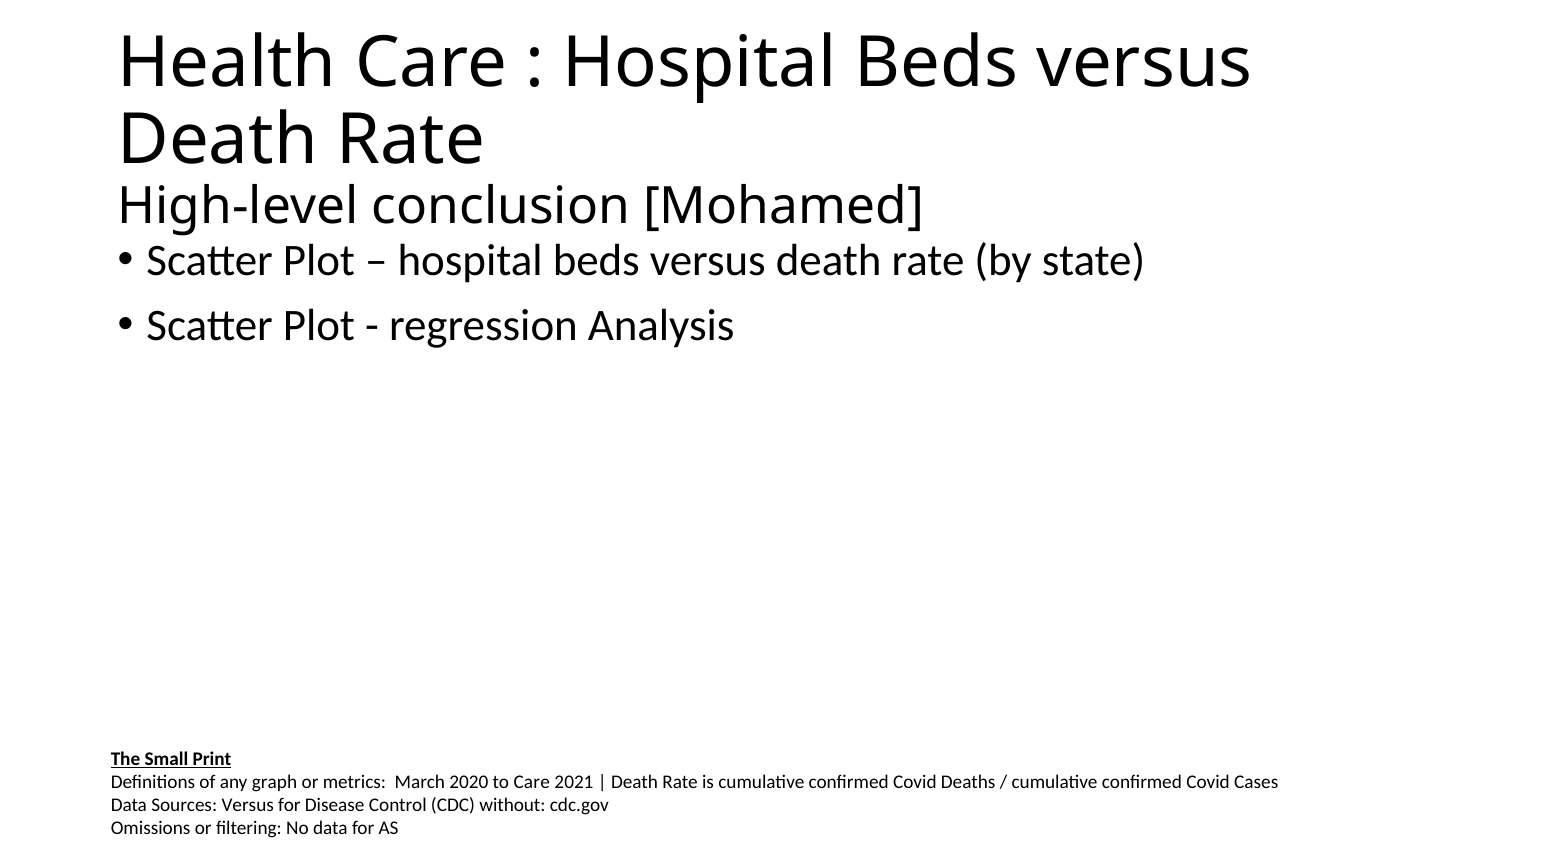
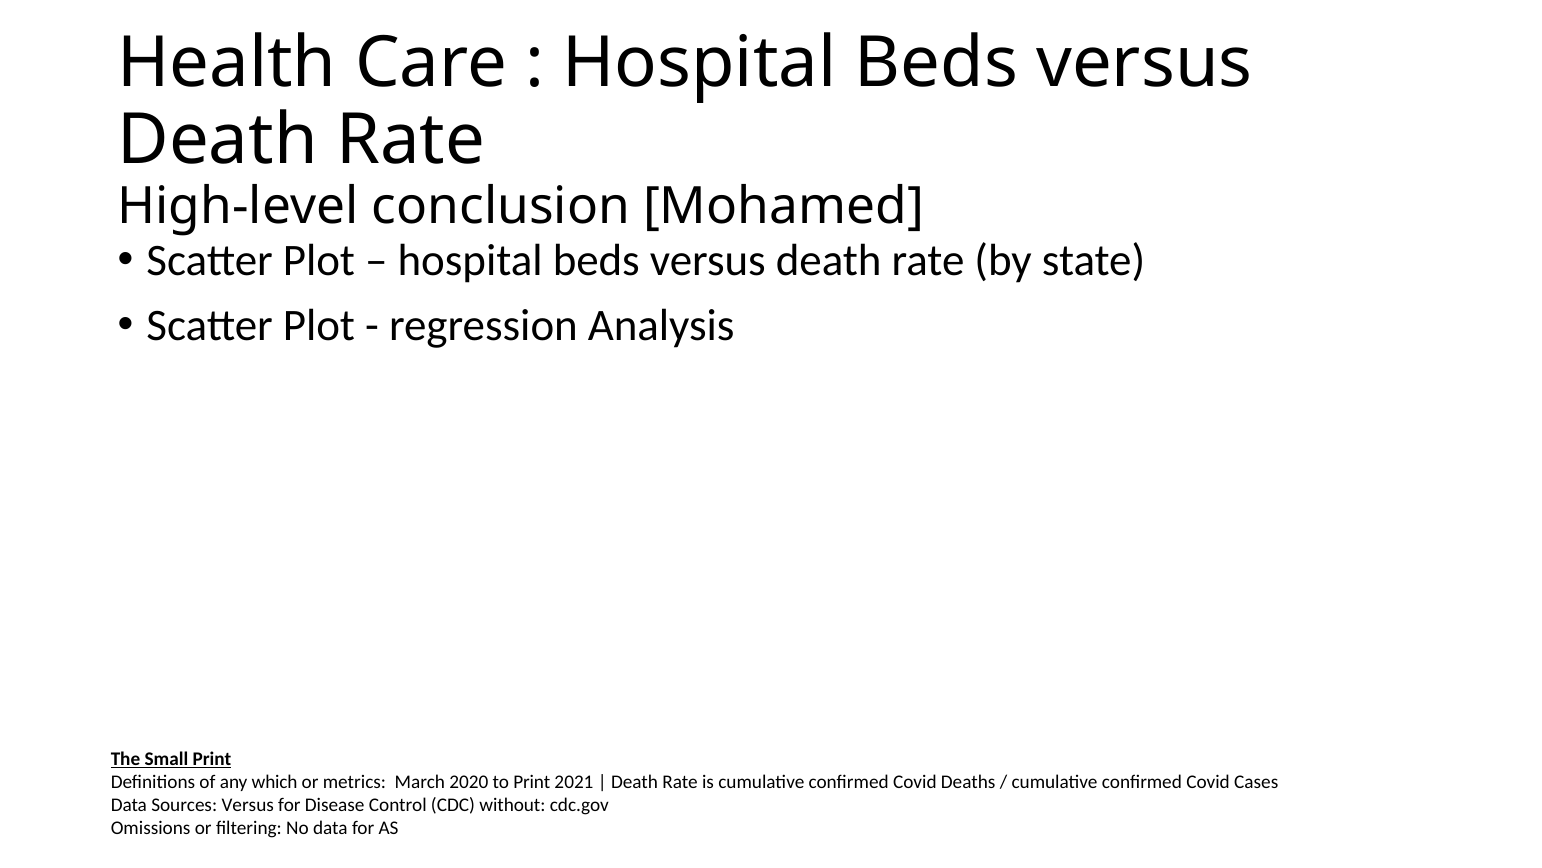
graph: graph -> which
to Care: Care -> Print
